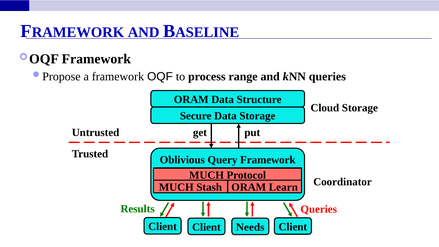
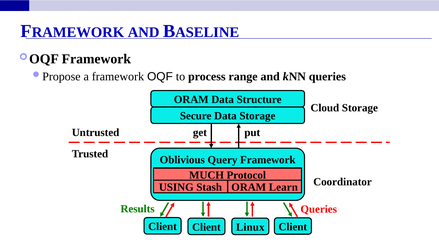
MUCH at (176, 187): MUCH -> USING
Needs: Needs -> Linux
